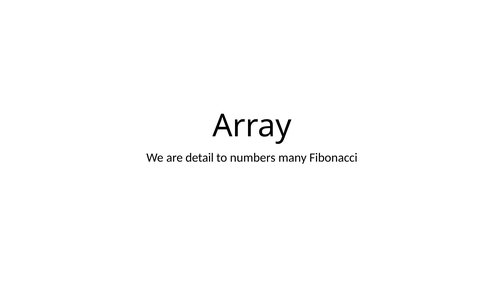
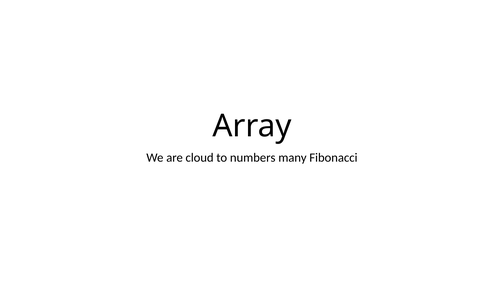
detail: detail -> cloud
